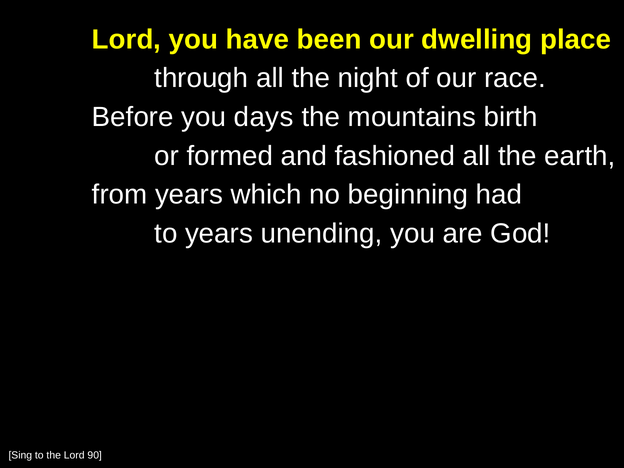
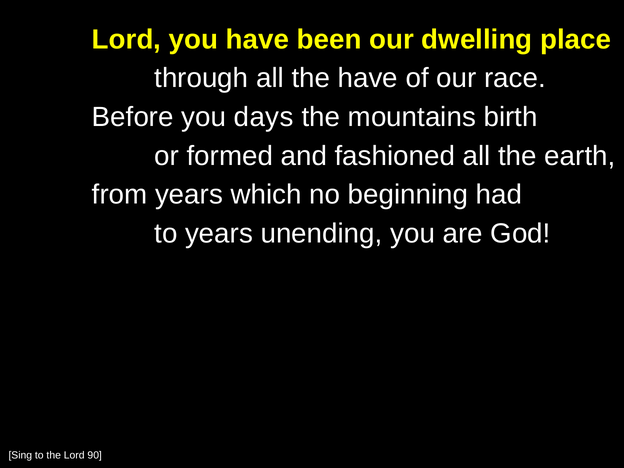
the night: night -> have
